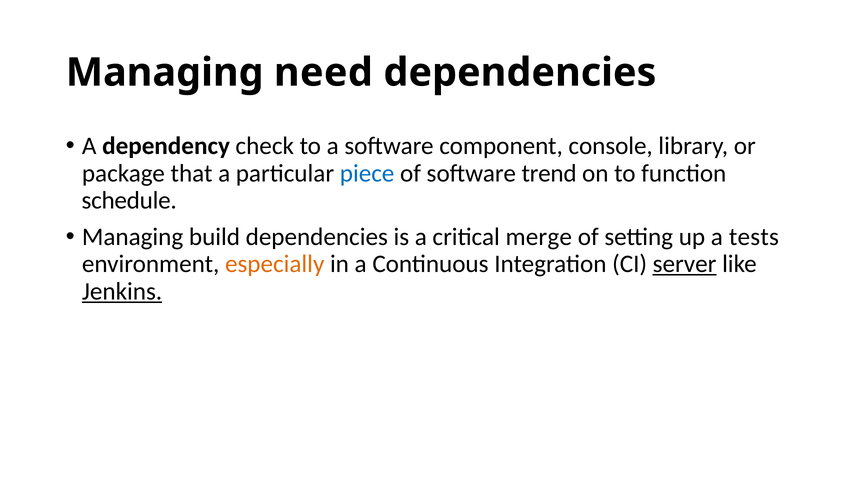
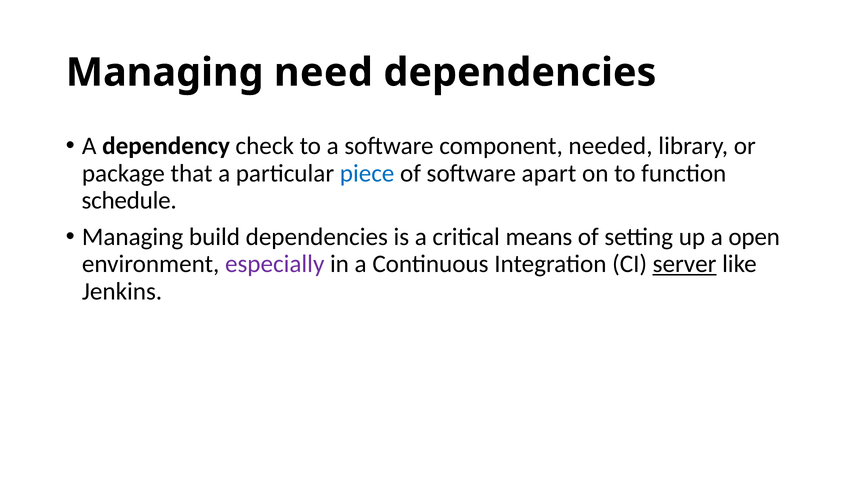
console: console -> needed
trend: trend -> apart
merge: merge -> means
tests: tests -> open
especially colour: orange -> purple
Jenkins underline: present -> none
